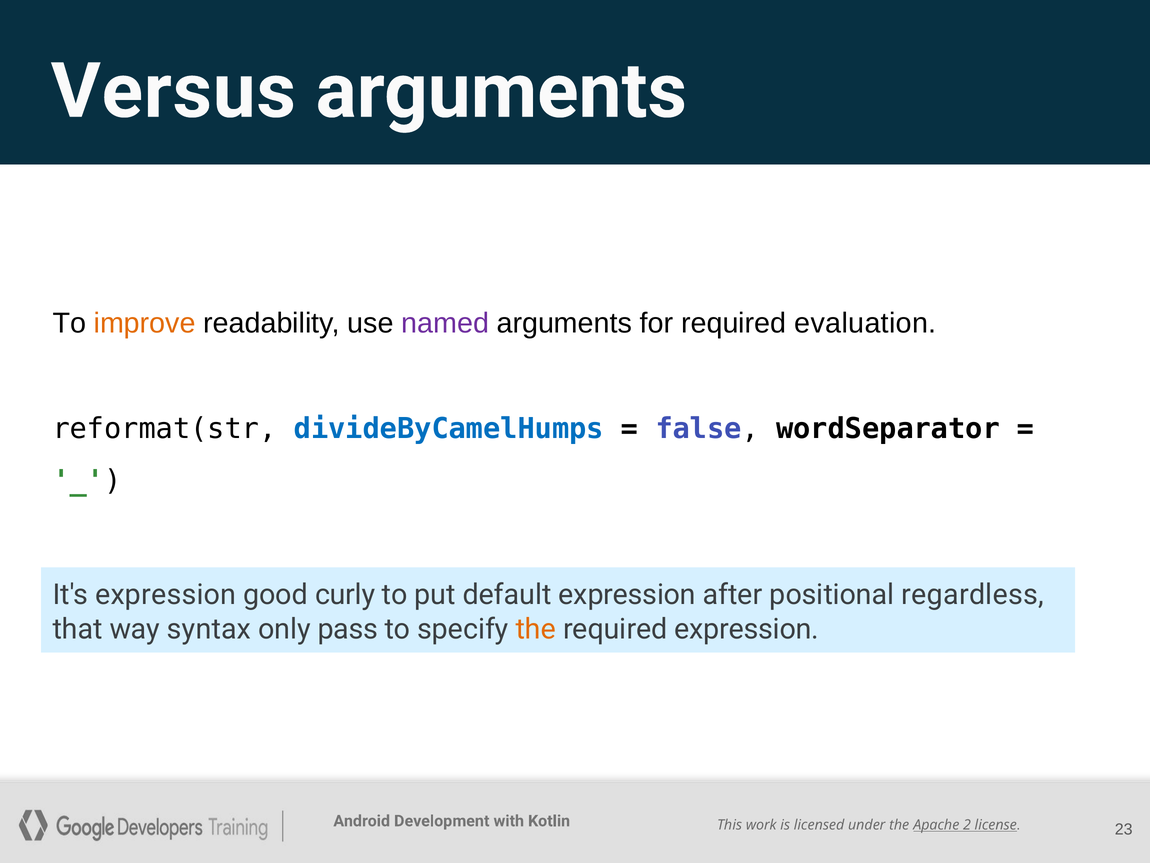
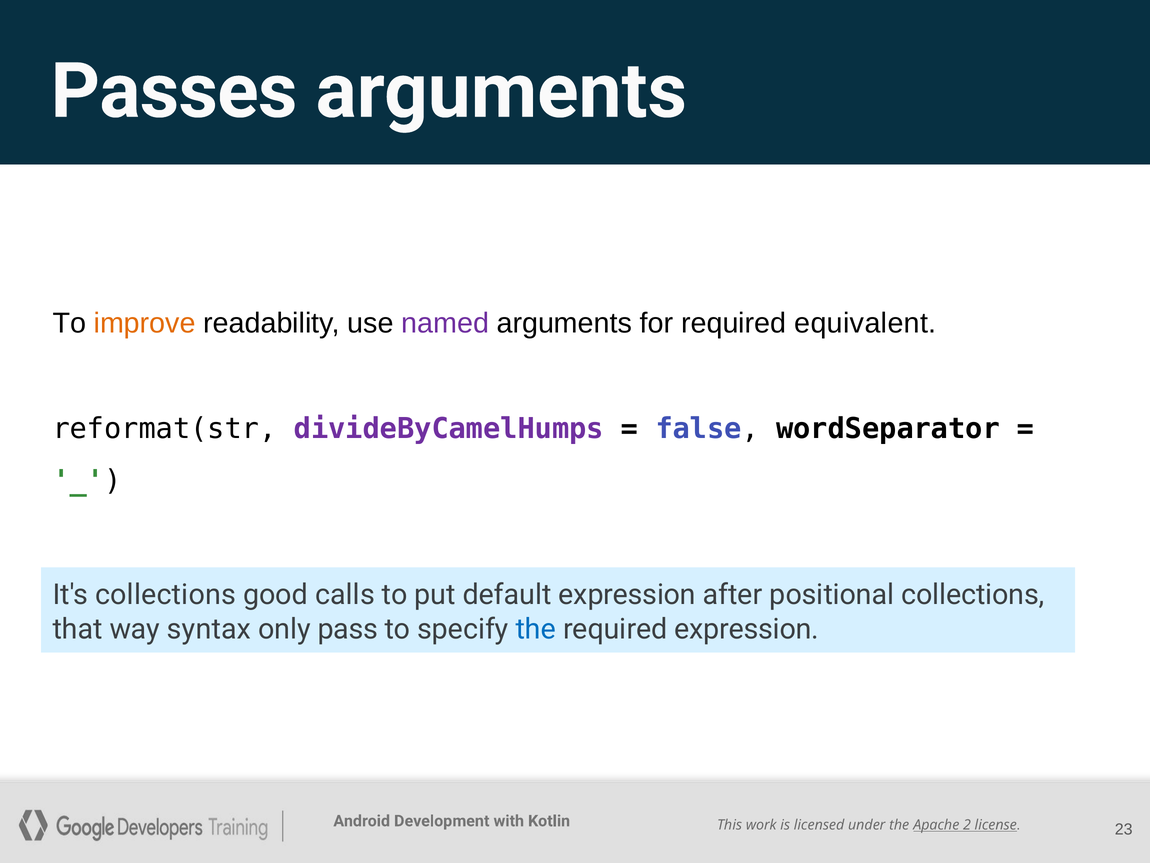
Versus: Versus -> Passes
evaluation: evaluation -> equivalent
divideByCamelHumps colour: blue -> purple
It's expression: expression -> collections
curly: curly -> calls
positional regardless: regardless -> collections
the at (536, 629) colour: orange -> blue
